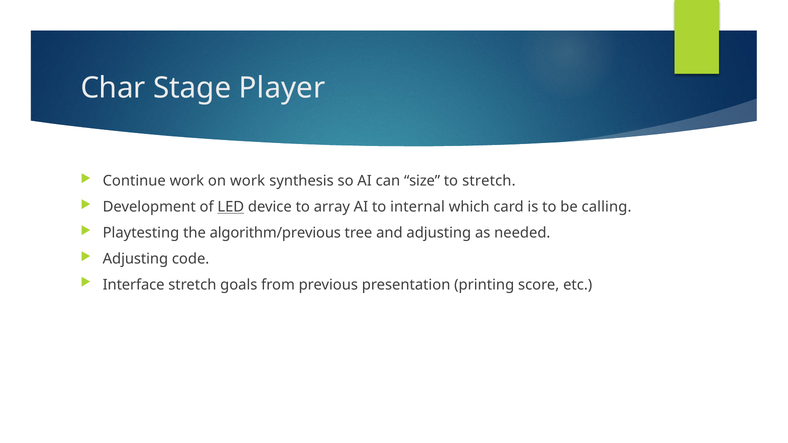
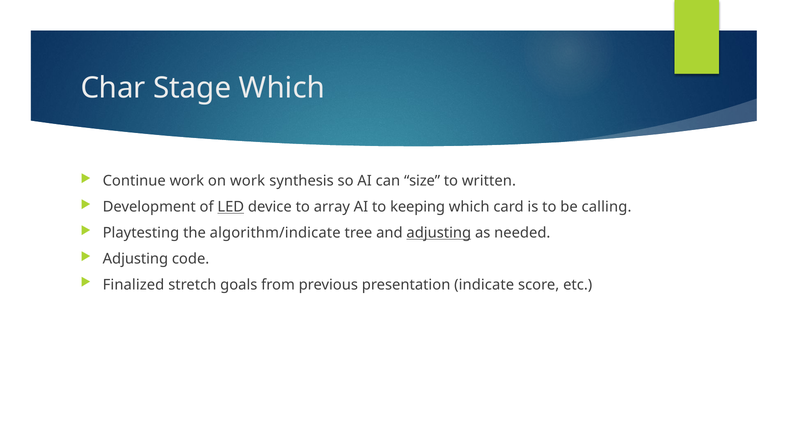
Stage Player: Player -> Which
to stretch: stretch -> written
internal: internal -> keeping
algorithm/previous: algorithm/previous -> algorithm/indicate
adjusting at (439, 233) underline: none -> present
Interface: Interface -> Finalized
printing: printing -> indicate
